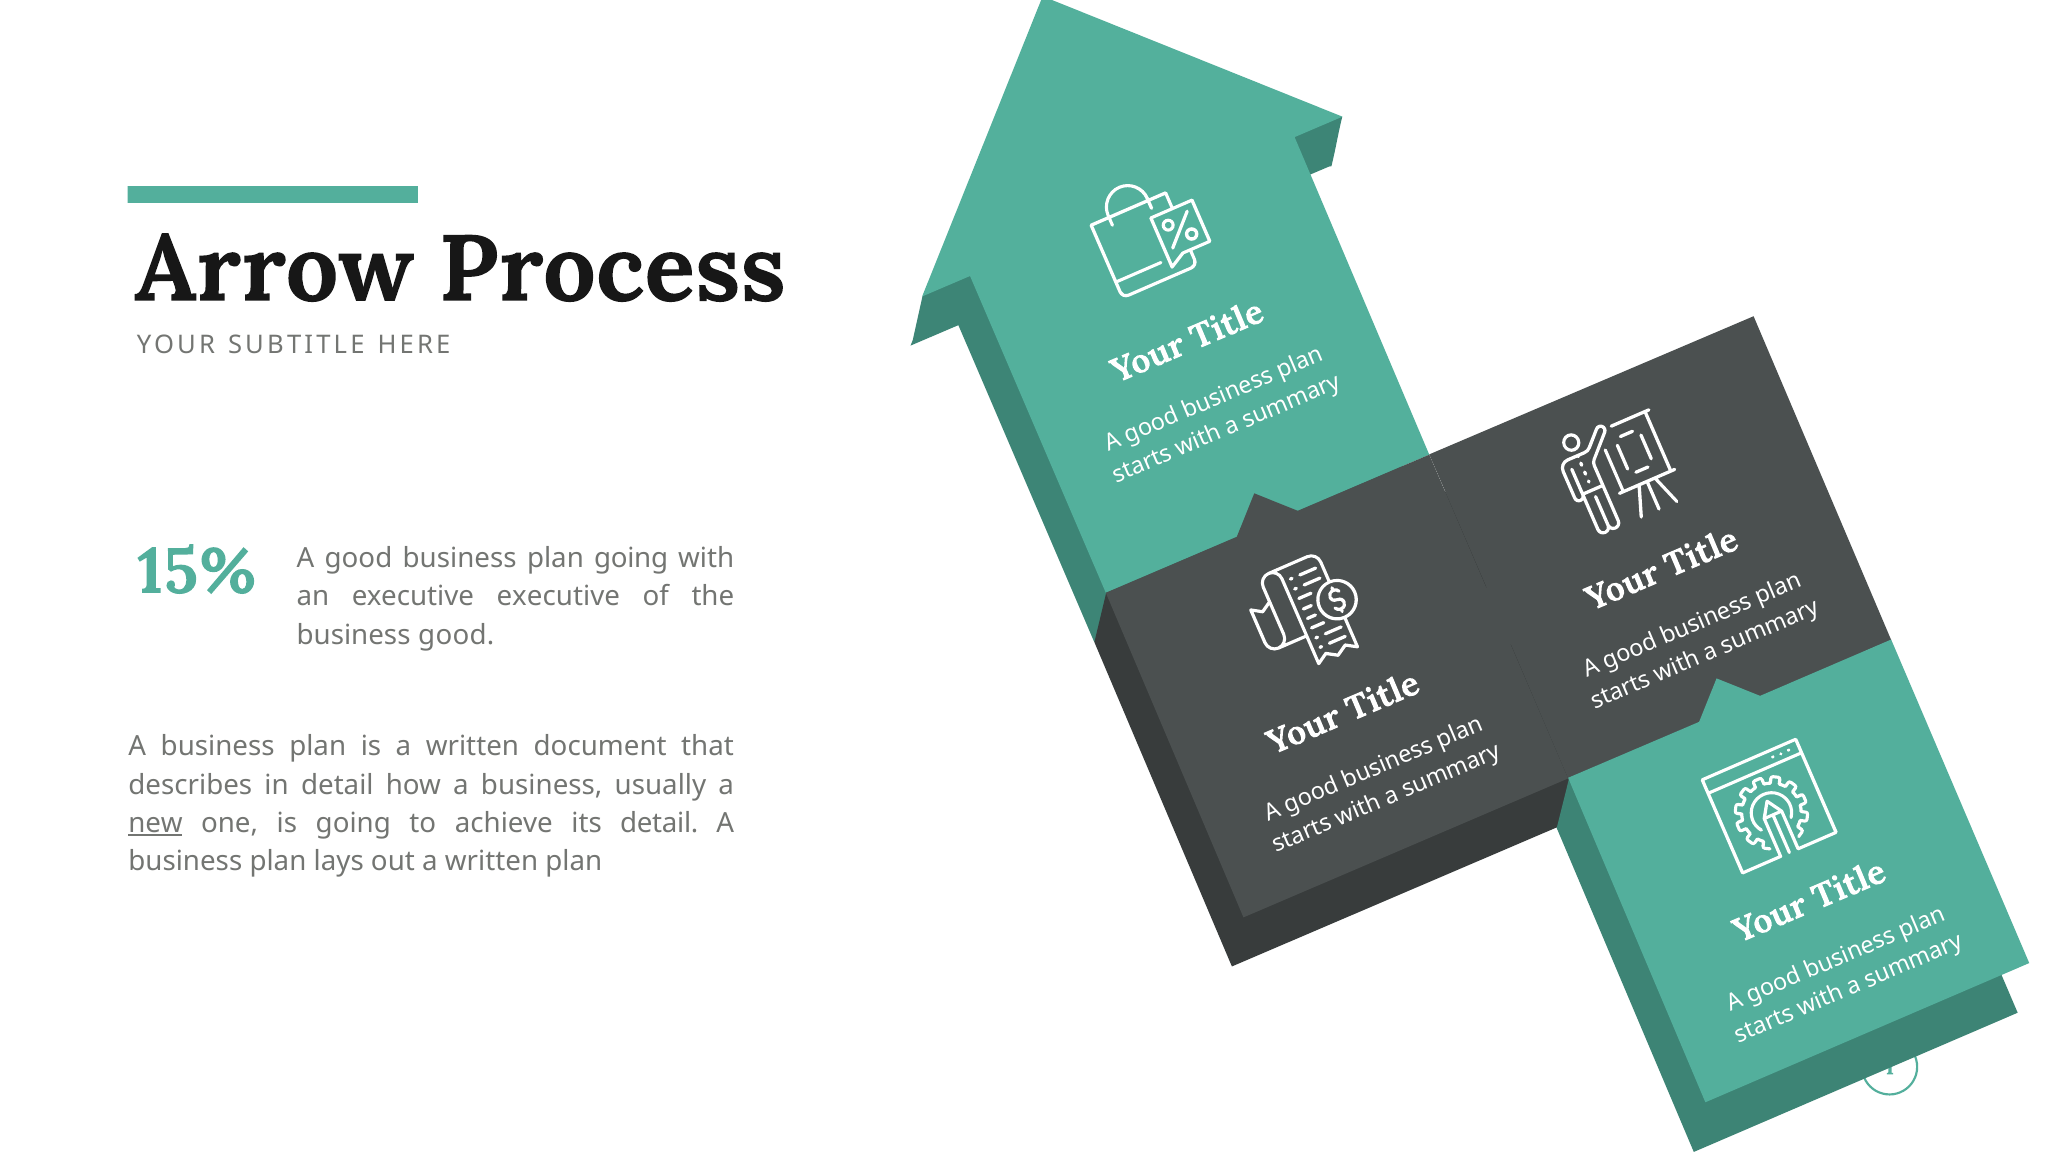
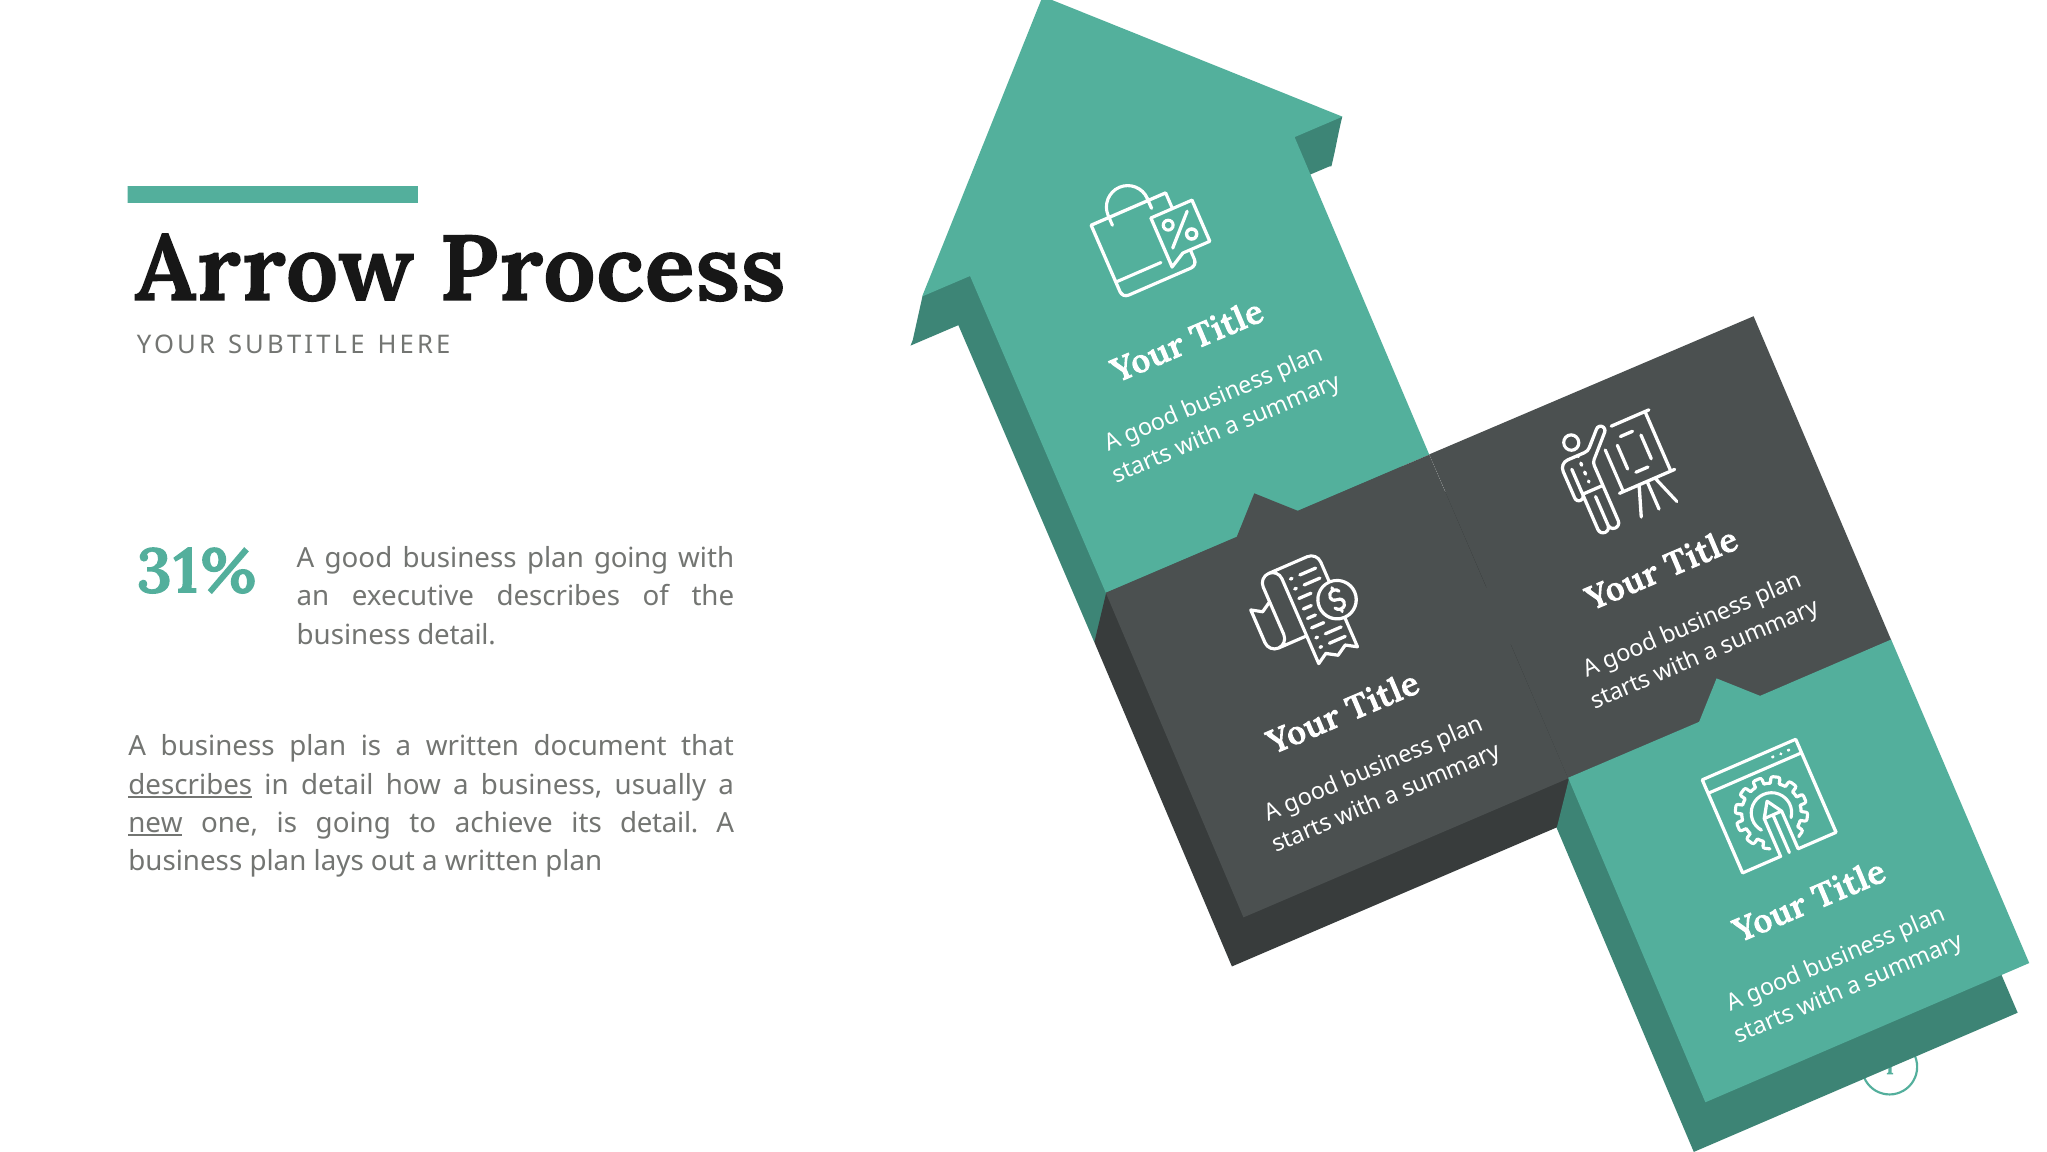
15%: 15% -> 31%
executive executive: executive -> describes
business good: good -> detail
describes at (190, 785) underline: none -> present
